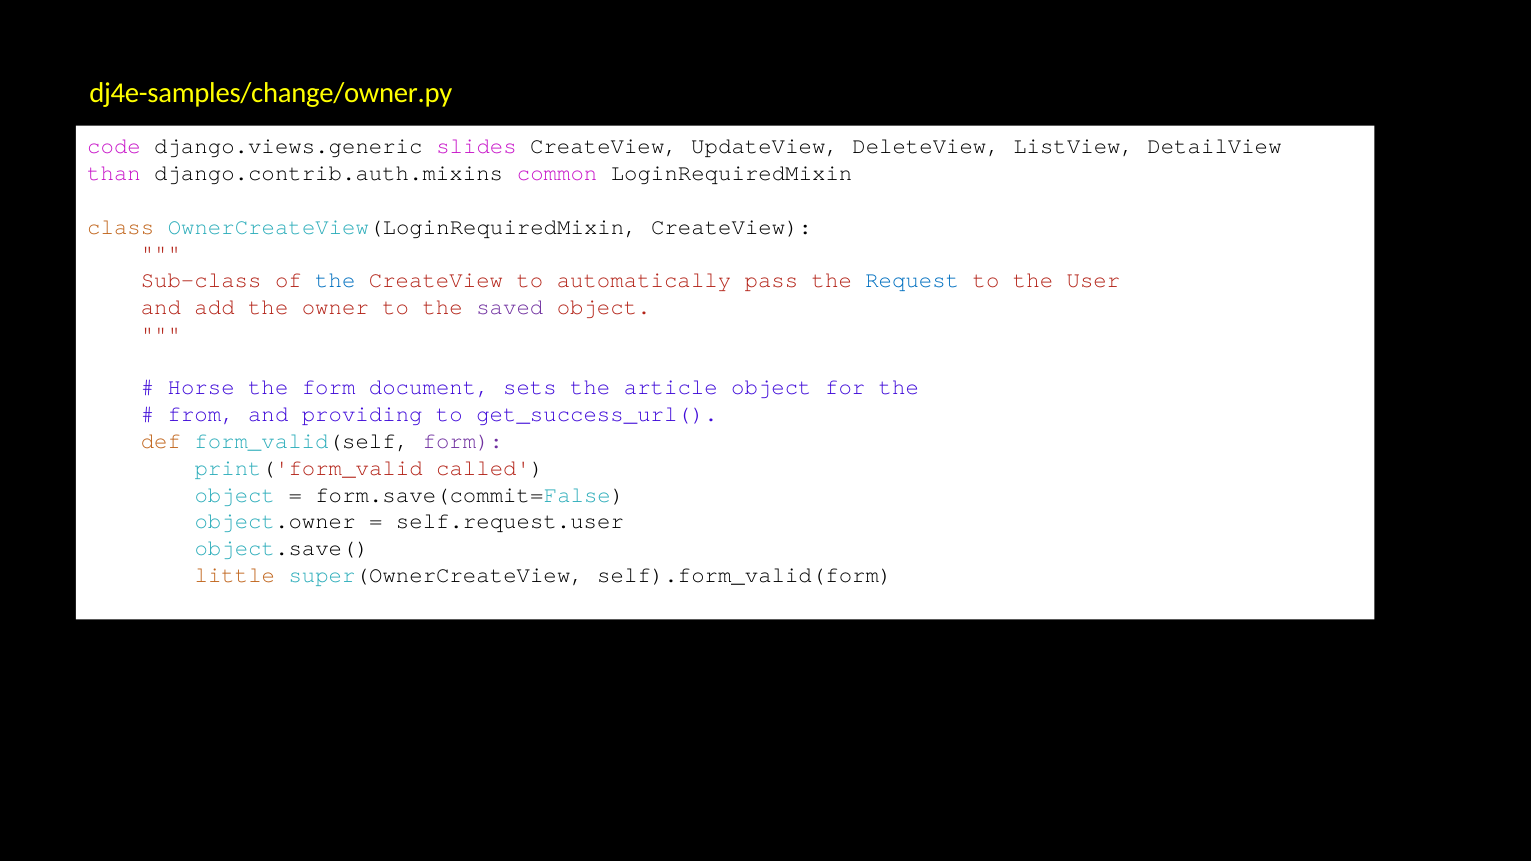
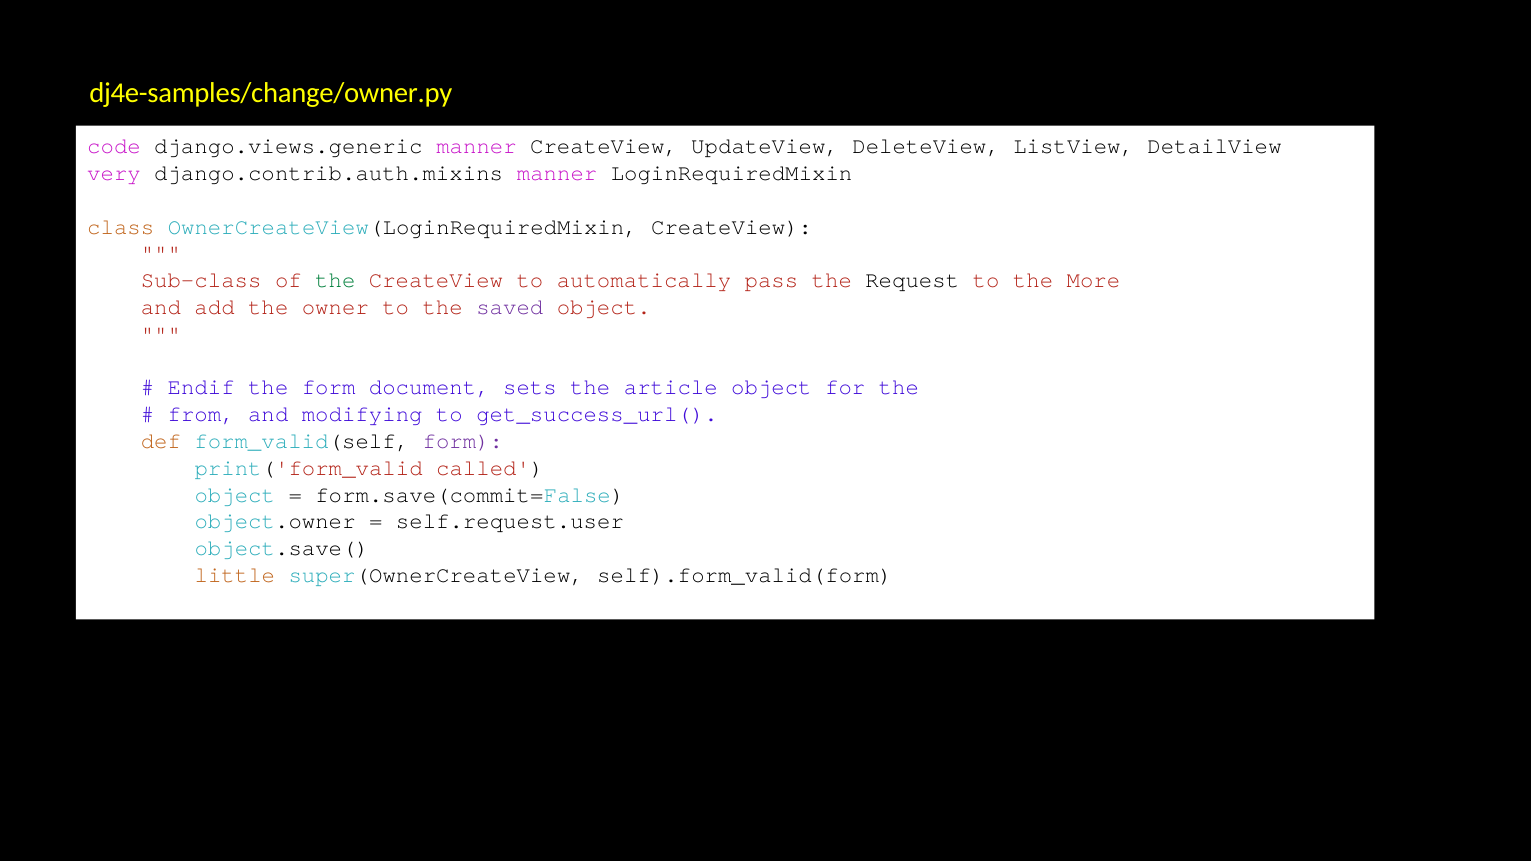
django.views.generic slides: slides -> manner
than: than -> very
django.contrib.auth.mixins common: common -> manner
the at (335, 280) colour: blue -> green
Request colour: blue -> black
User: User -> More
Horse: Horse -> Endif
providing: providing -> modifying
